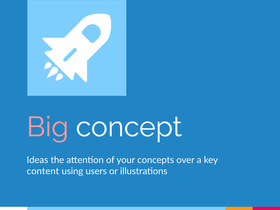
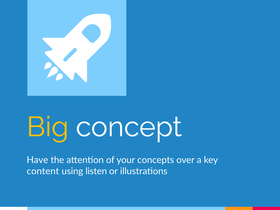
Big colour: pink -> yellow
Ideas: Ideas -> Have
users: users -> listen
